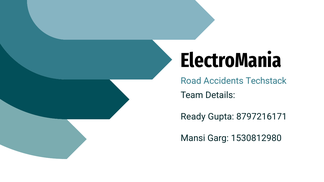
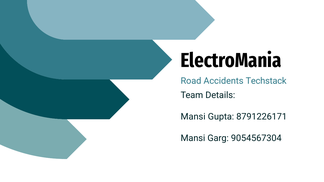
Ready at (193, 117): Ready -> Mansi
8797216171: 8797216171 -> 8791226171
1530812980: 1530812980 -> 9054567304
